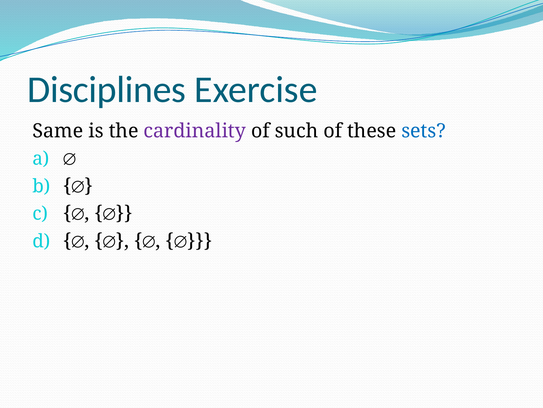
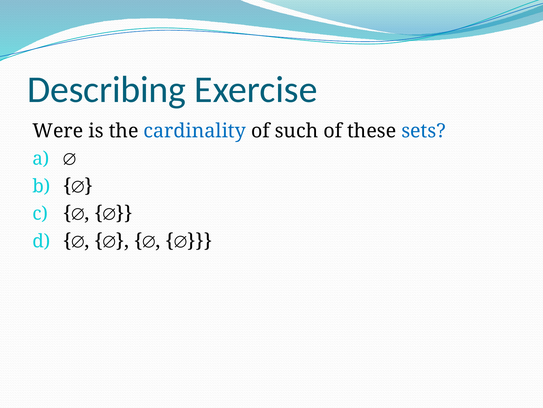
Disciplines: Disciplines -> Describing
Same: Same -> Were
cardinality colour: purple -> blue
